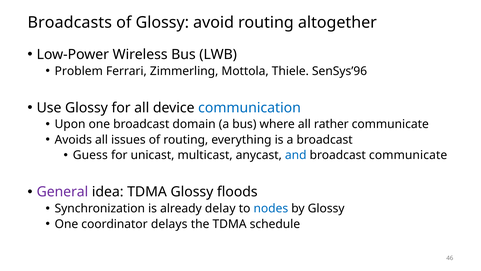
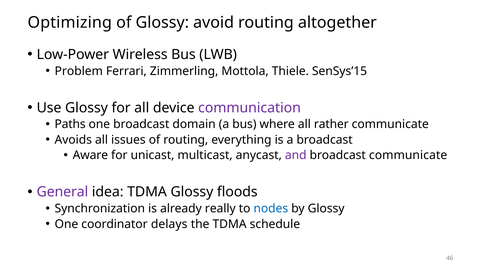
Broadcasts: Broadcasts -> Optimizing
SenSys’96: SenSys’96 -> SenSys’15
communication colour: blue -> purple
Upon: Upon -> Paths
Guess: Guess -> Aware
and colour: blue -> purple
delay: delay -> really
